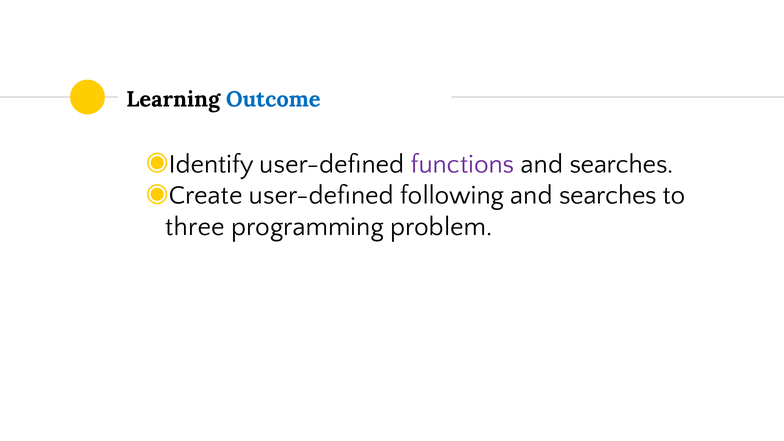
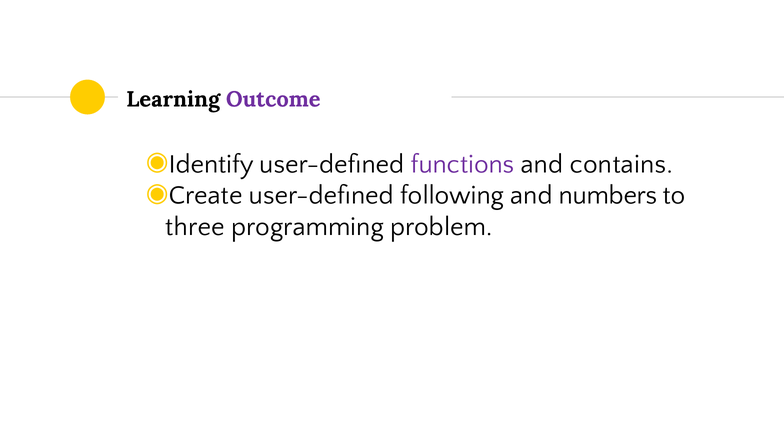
Outcome colour: blue -> purple
searches at (622, 164): searches -> contains
searches at (608, 195): searches -> numbers
